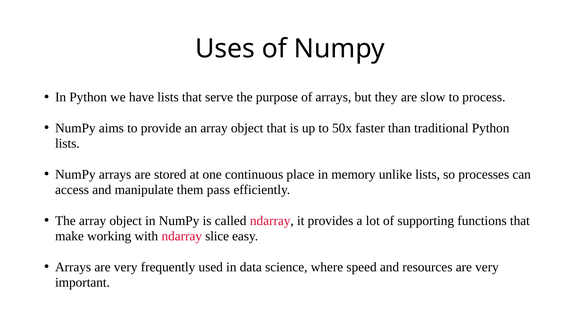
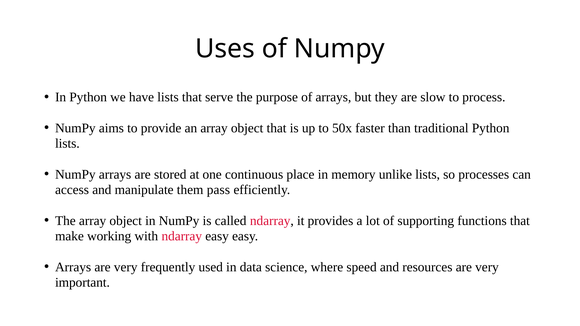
ndarray slice: slice -> easy
